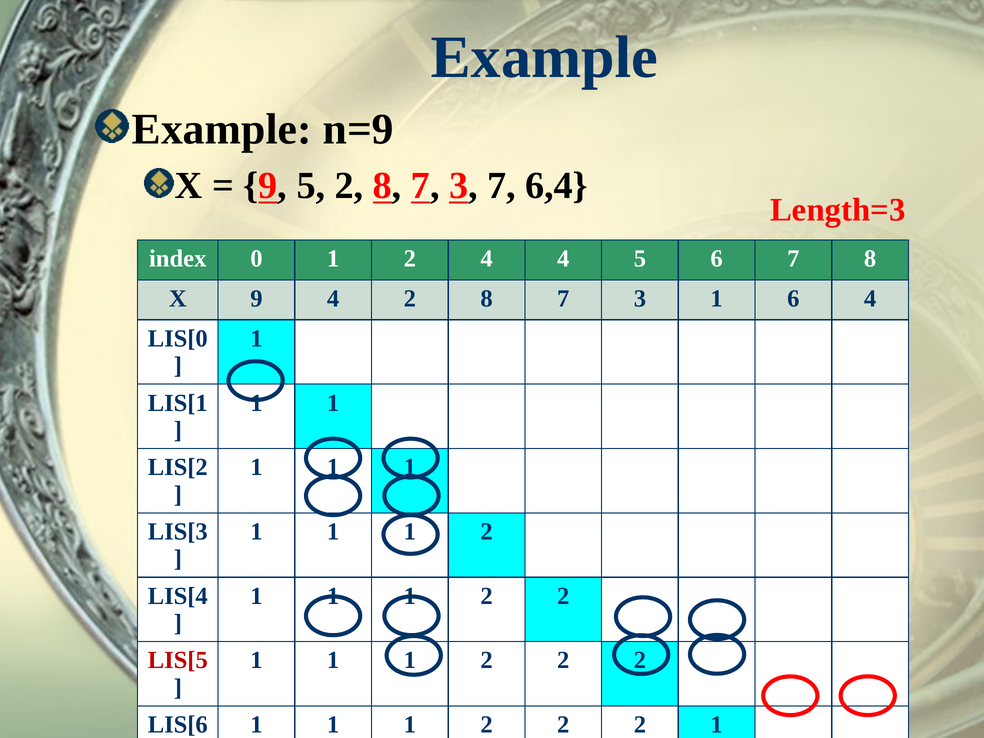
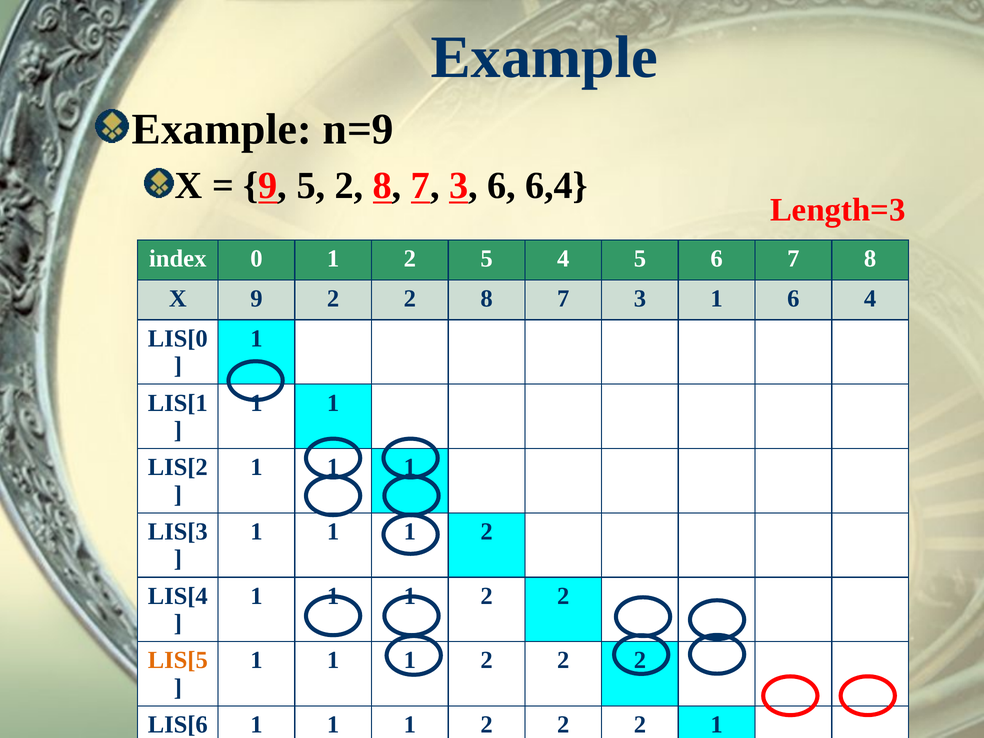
3 7: 7 -> 6
2 4: 4 -> 5
9 4: 4 -> 2
LIS[5 colour: red -> orange
